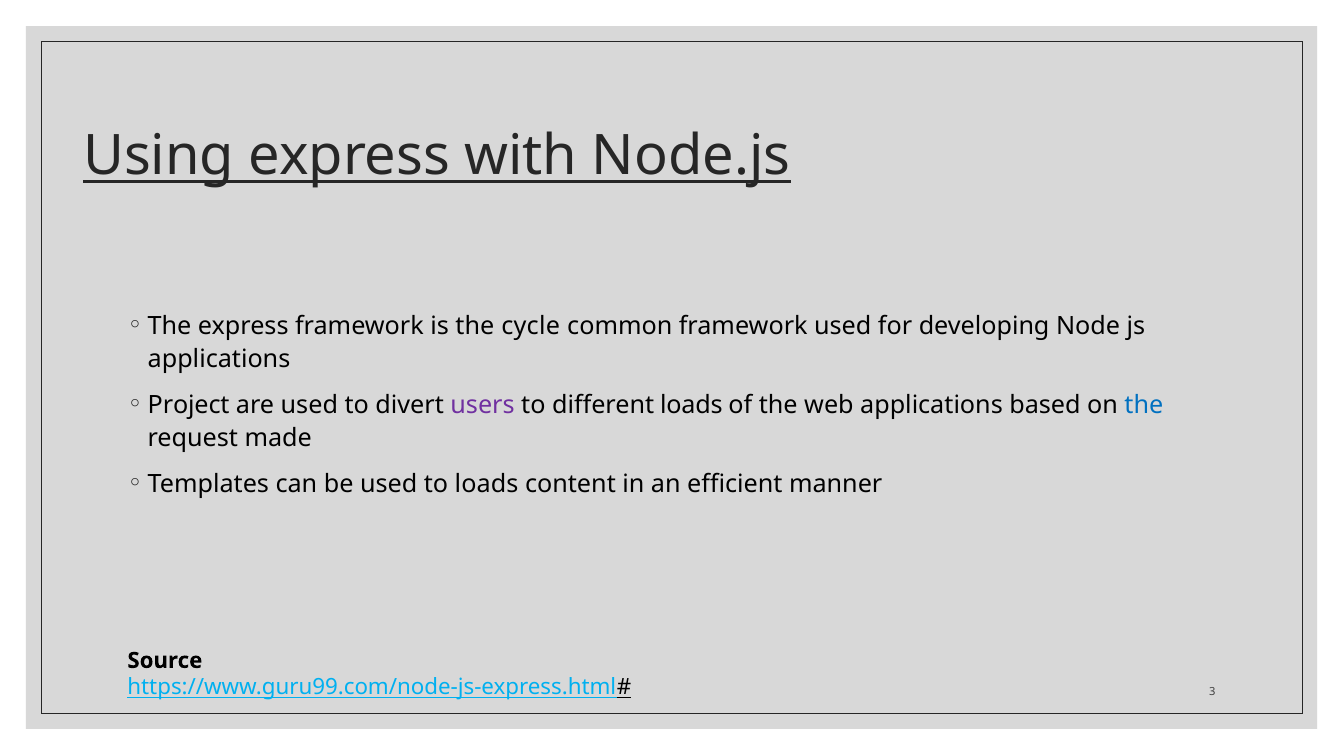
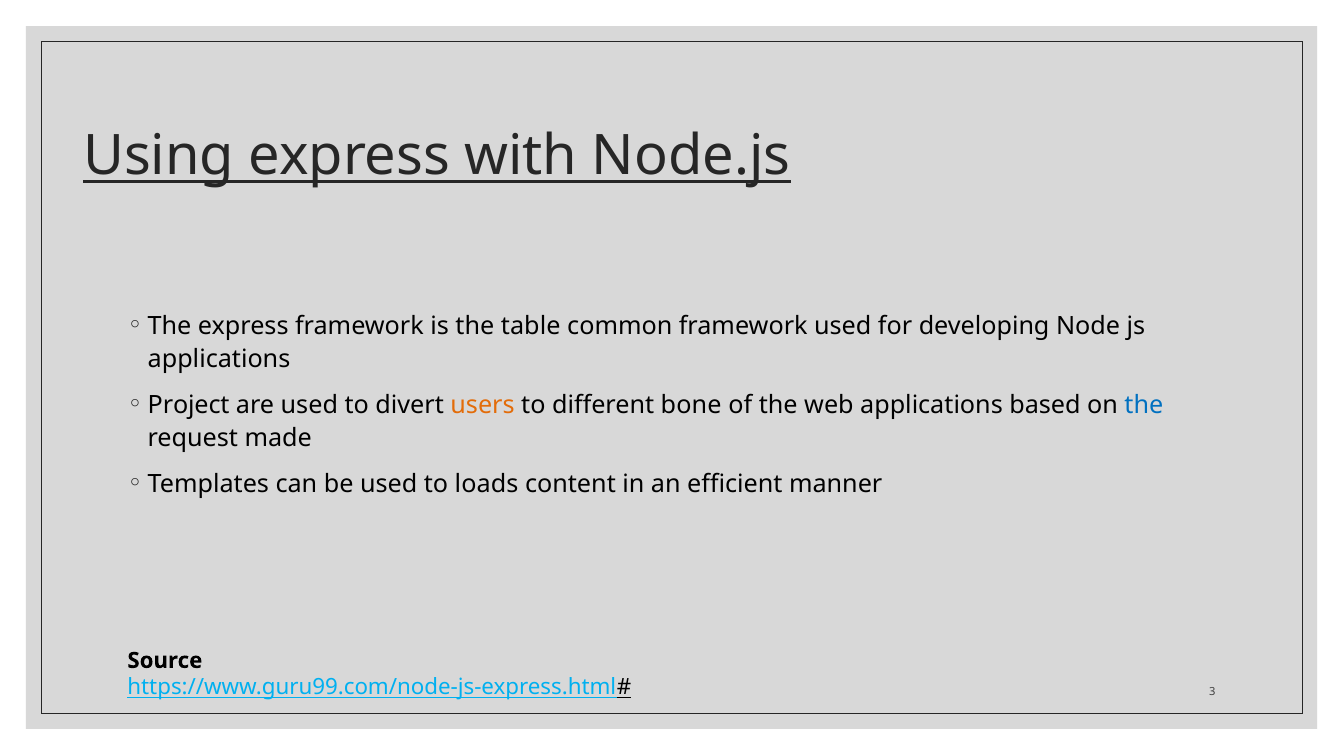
cycle: cycle -> table
users colour: purple -> orange
different loads: loads -> bone
